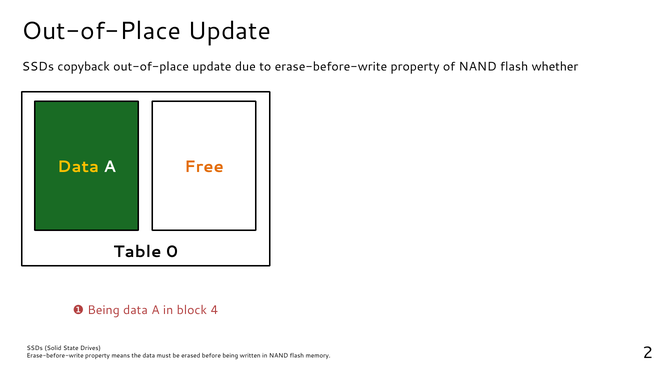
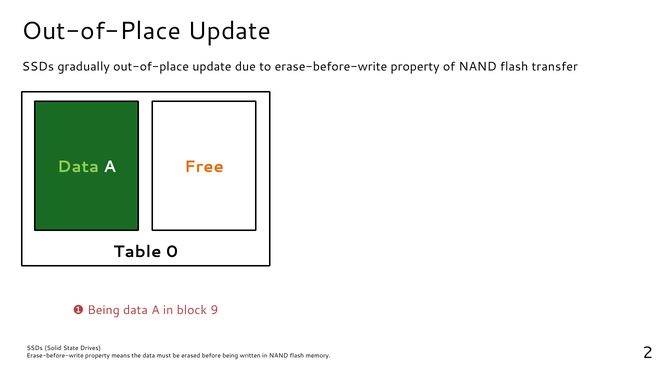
copyback: copyback -> gradually
whether: whether -> transfer
Data at (78, 167) colour: yellow -> light green
4: 4 -> 9
